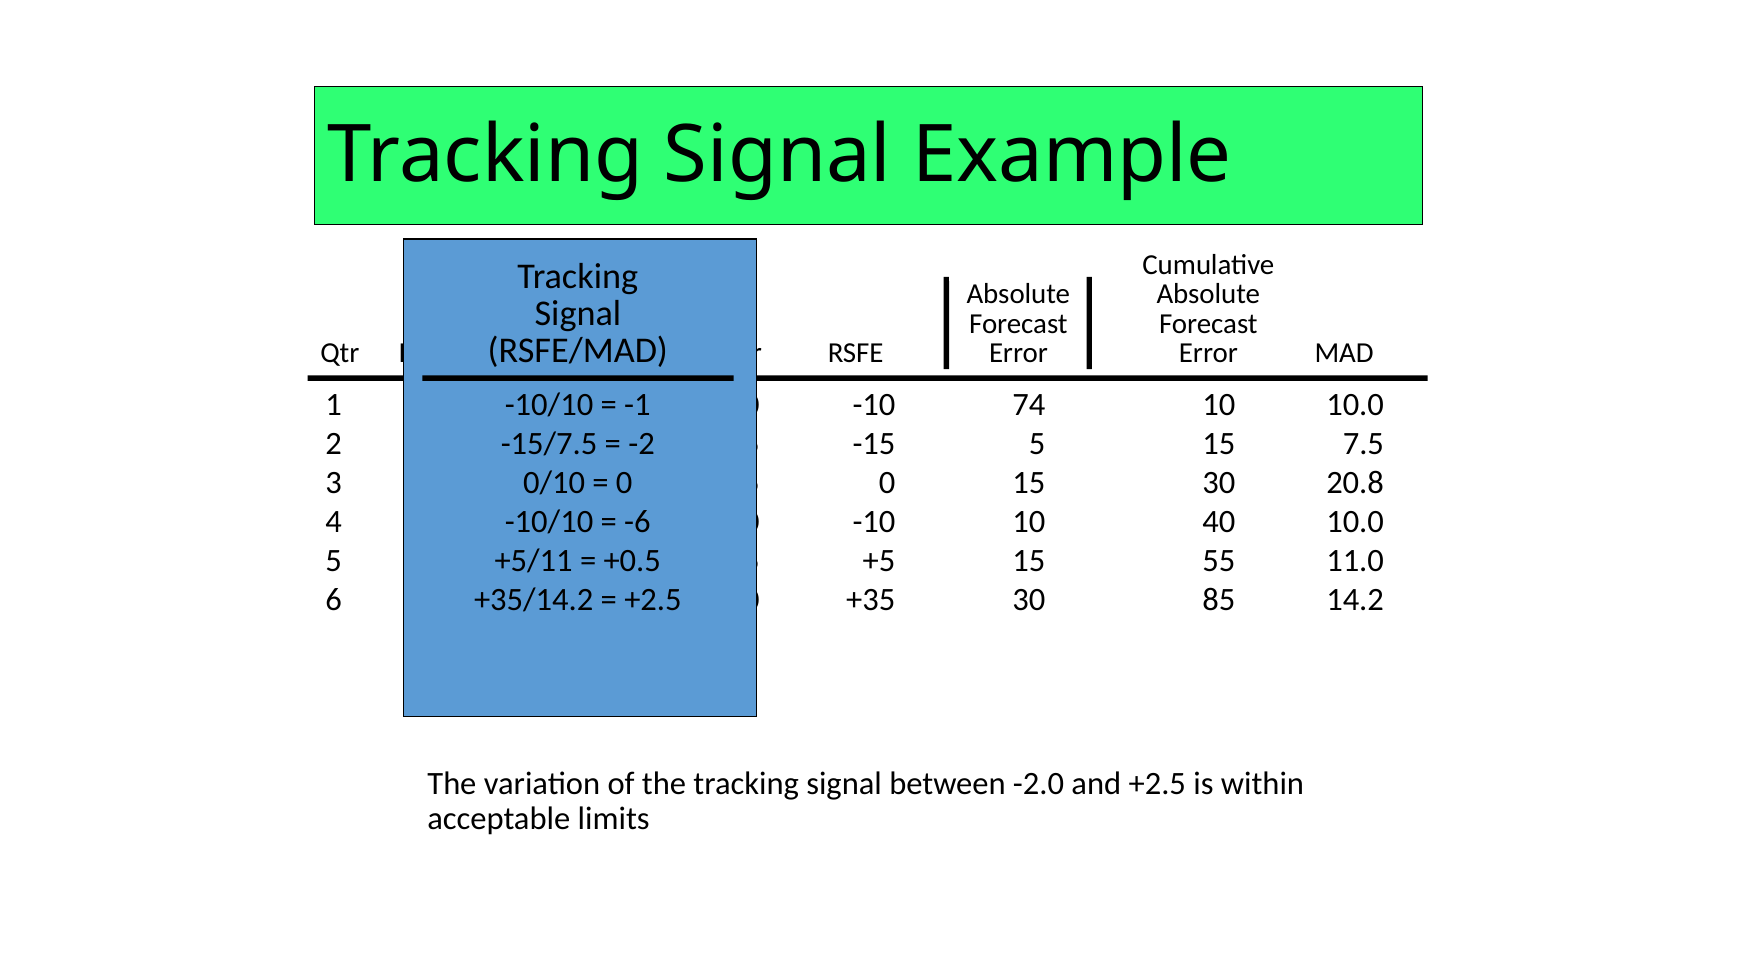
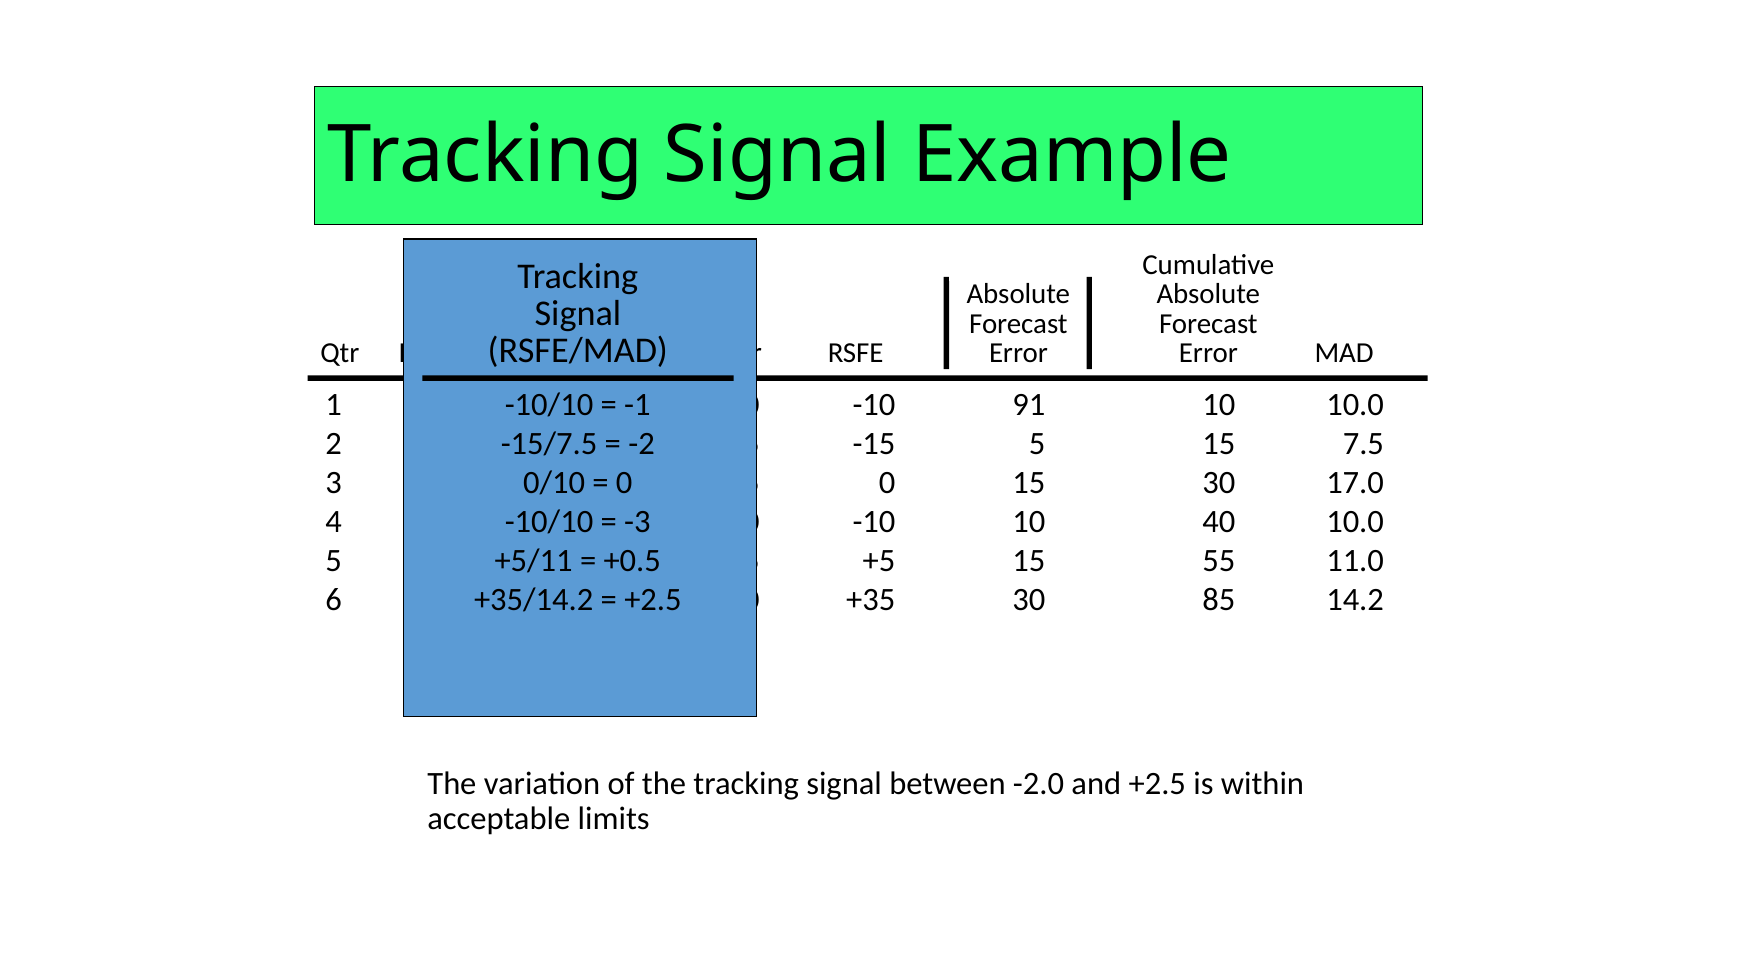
74: 74 -> 91
20.8: 20.8 -> 17.0
-6: -6 -> -3
